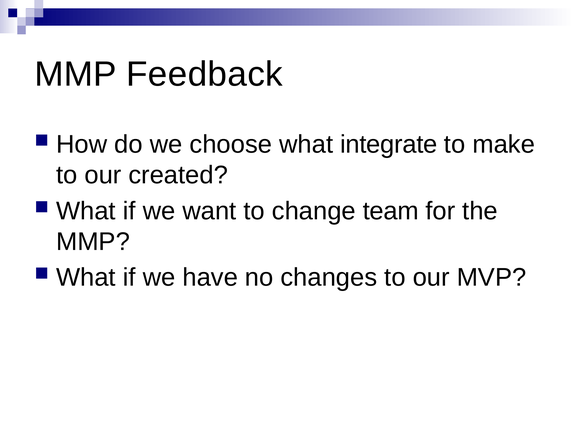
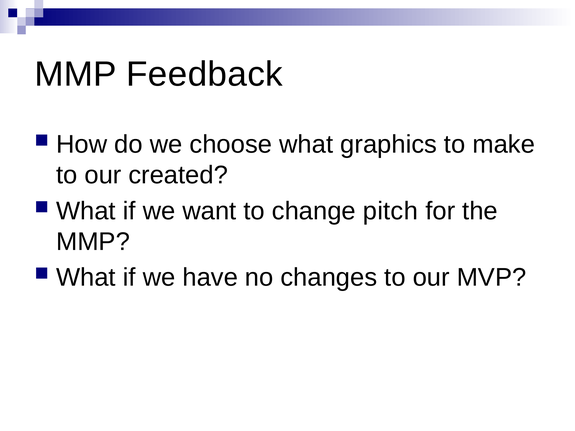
integrate: integrate -> graphics
team: team -> pitch
